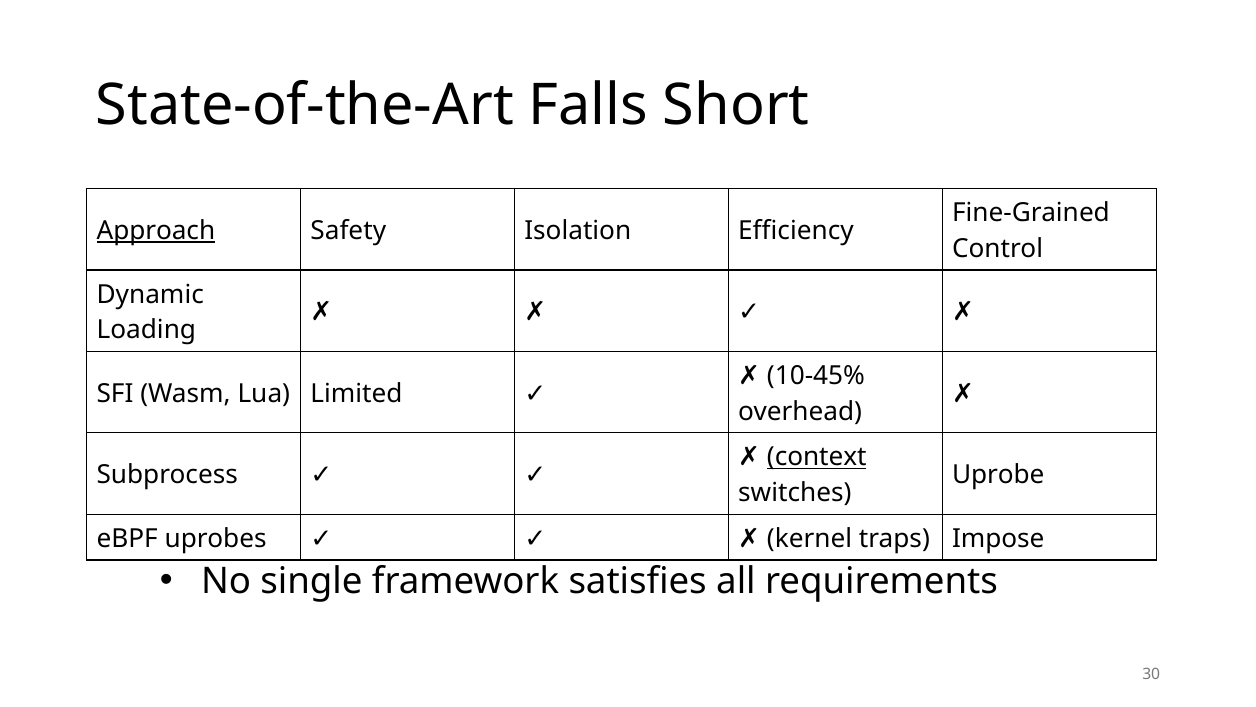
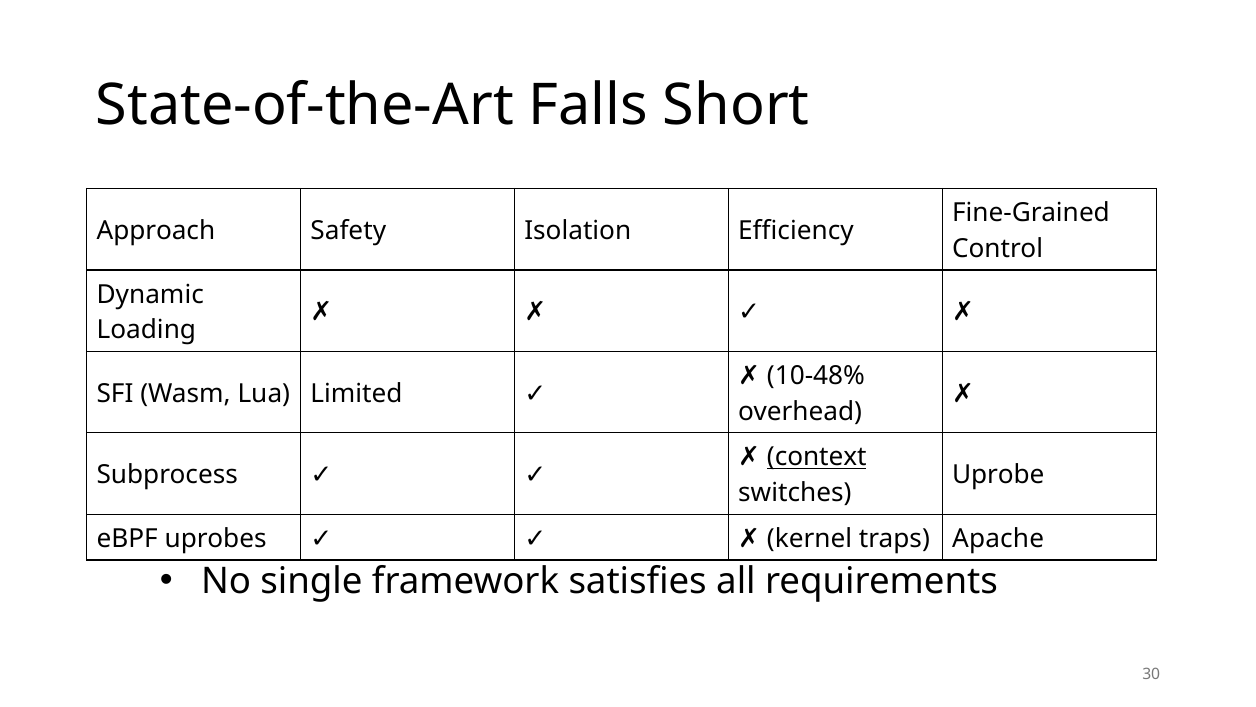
Approach underline: present -> none
10-45%: 10-45% -> 10-48%
Impose: Impose -> Apache
